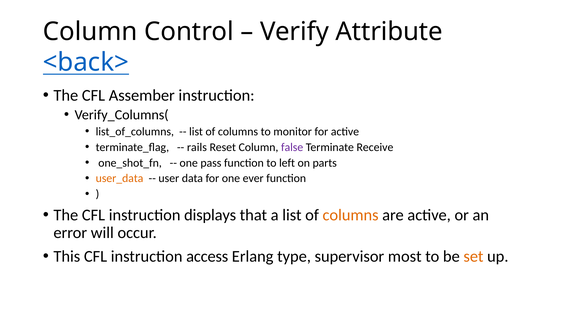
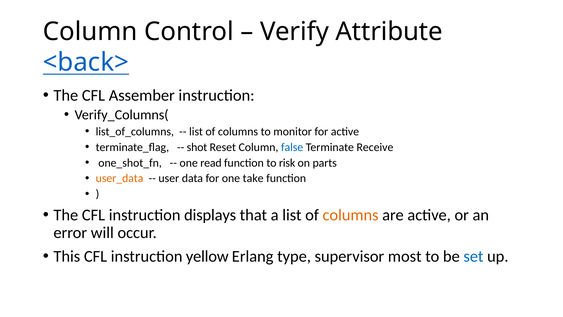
rails: rails -> shot
false colour: purple -> blue
pass: pass -> read
left: left -> risk
ever: ever -> take
access: access -> yellow
set colour: orange -> blue
